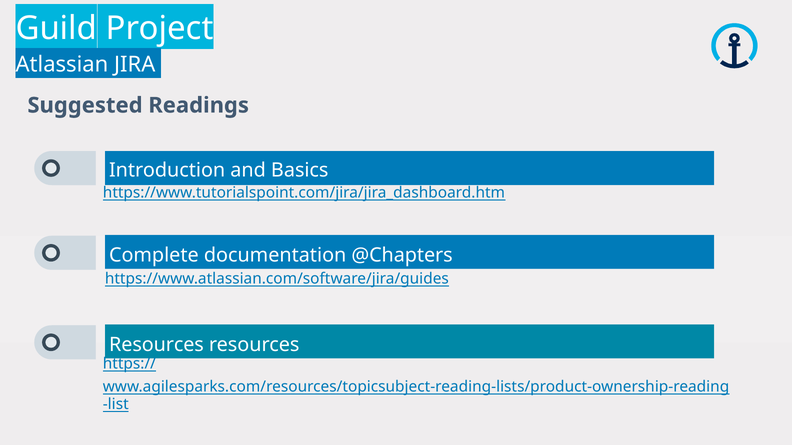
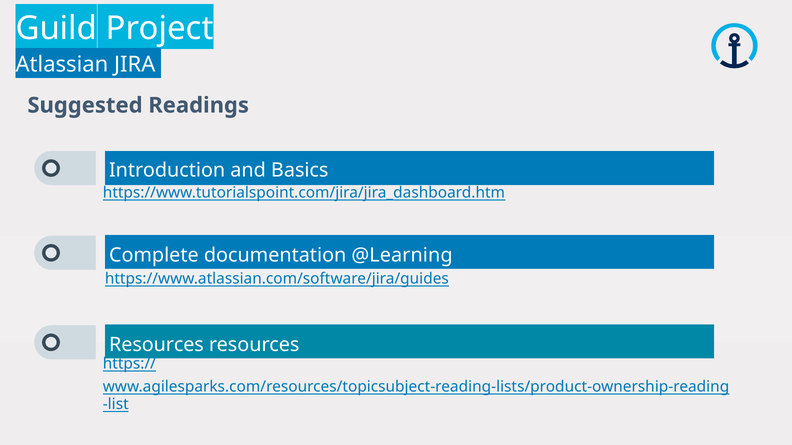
@Chapters: @Chapters -> @Learning
